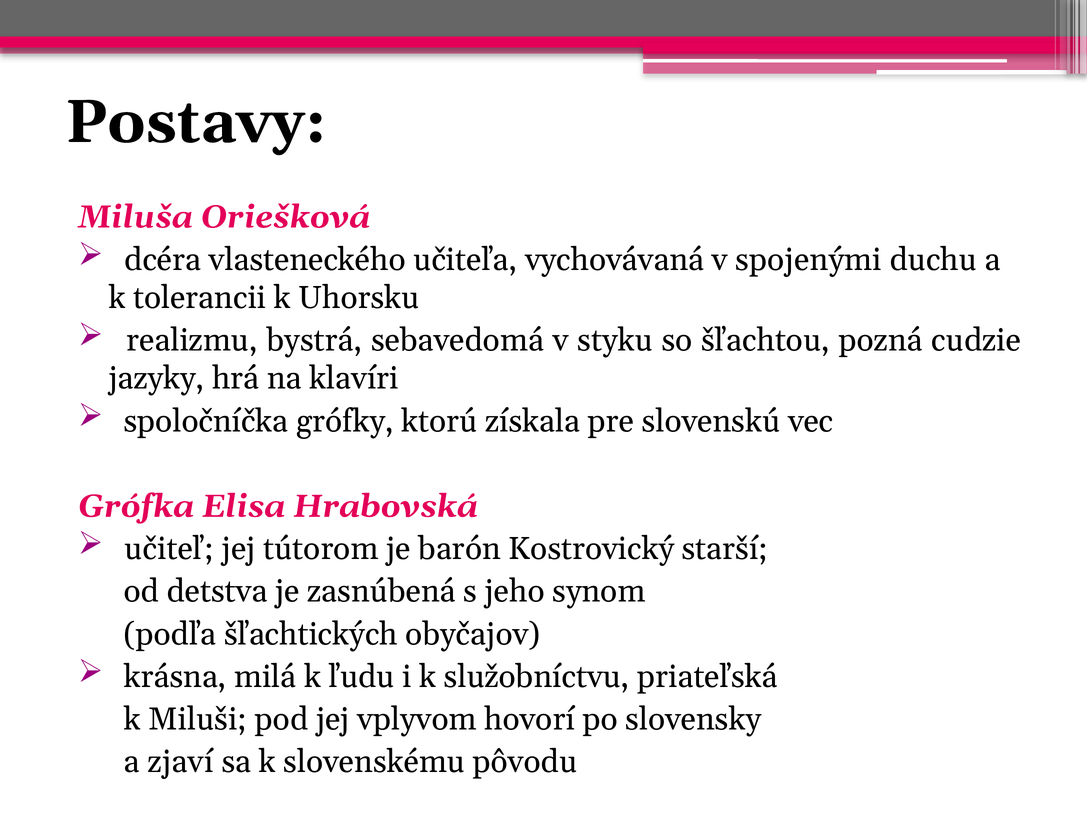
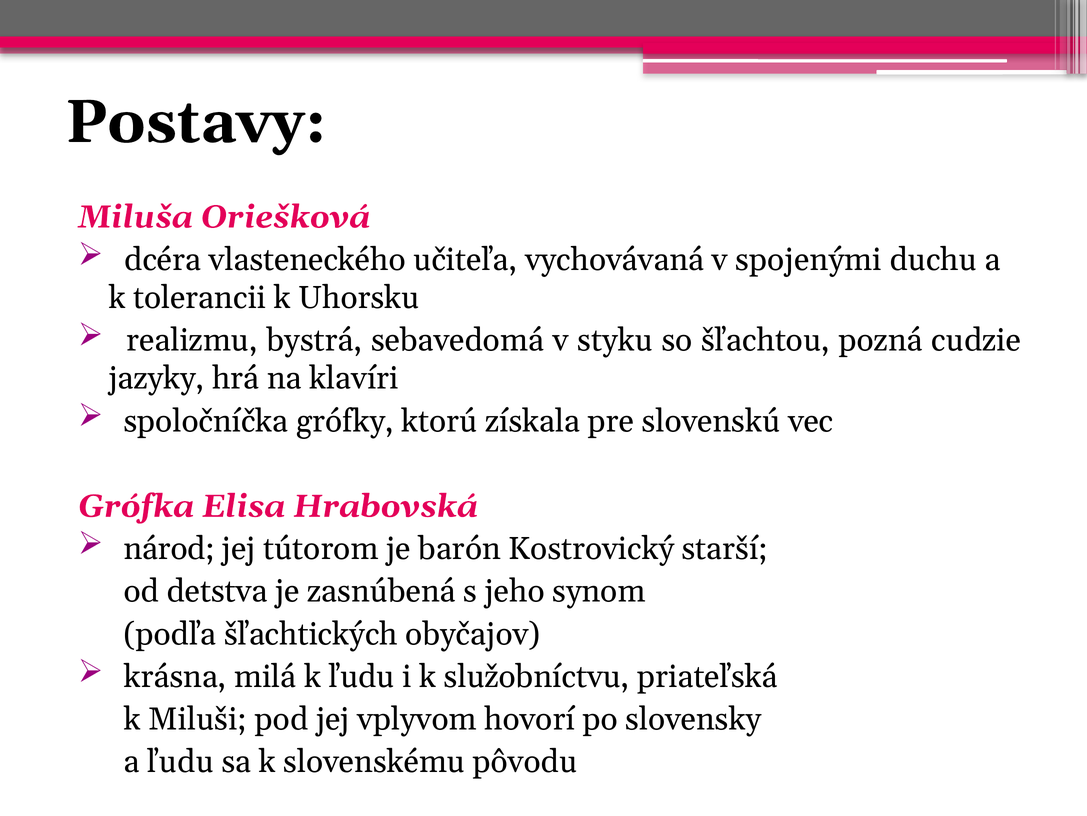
učiteľ: učiteľ -> národ
a zjaví: zjaví -> ľudu
